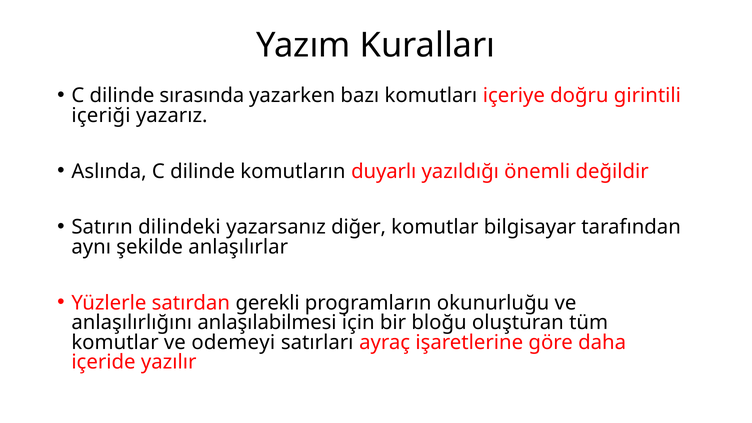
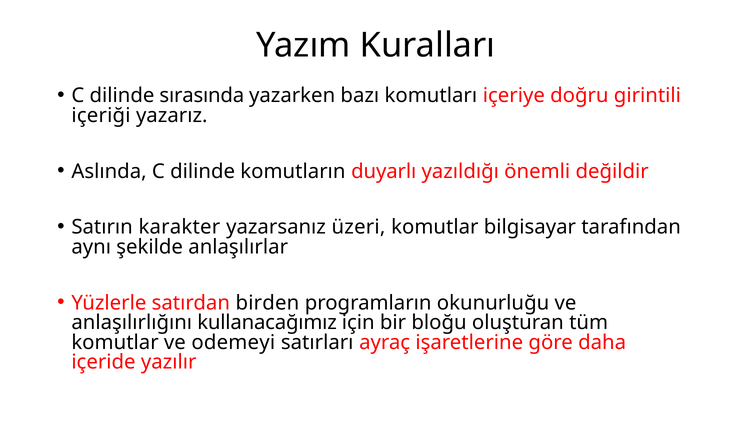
dilindeki: dilindeki -> karakter
diğer: diğer -> üzeri
gerekli: gerekli -> birden
anlaşılabilmesi: anlaşılabilmesi -> kullanacağımız
